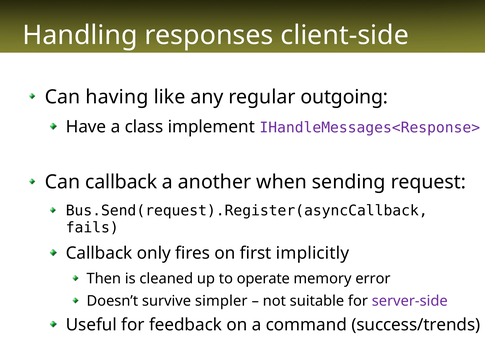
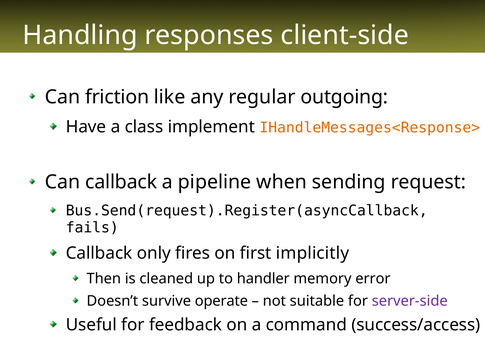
having: having -> friction
IHandleMessages<Response> colour: purple -> orange
another: another -> pipeline
operate: operate -> handler
simpler: simpler -> operate
success/trends: success/trends -> success/access
